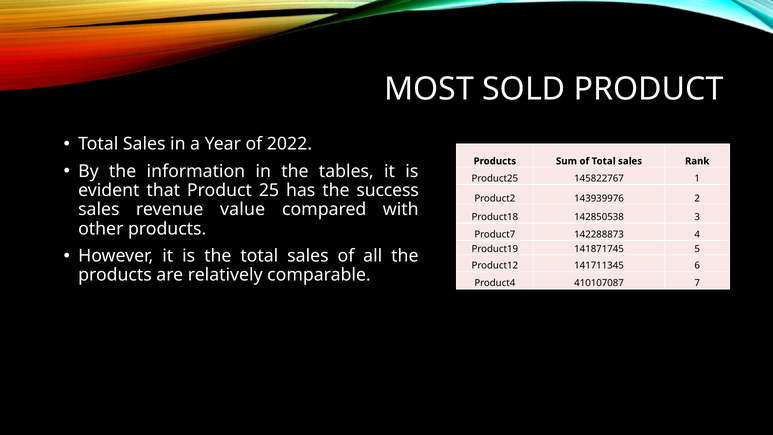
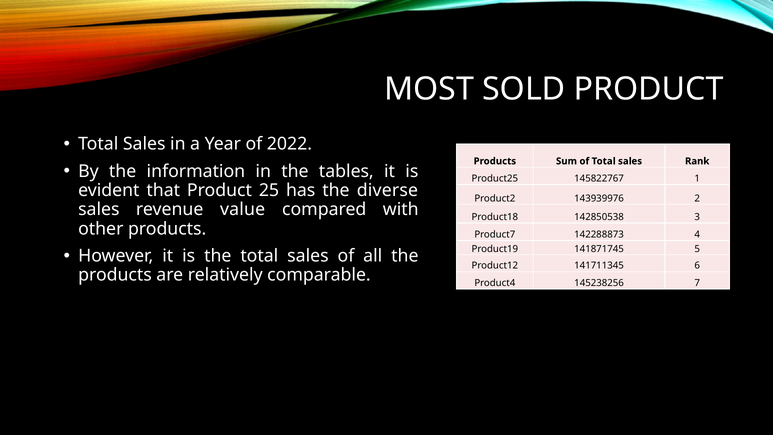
success: success -> diverse
410107087: 410107087 -> 145238256
